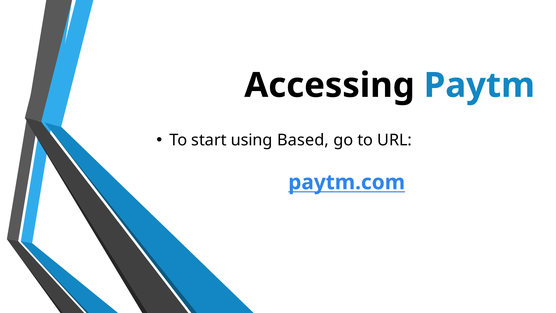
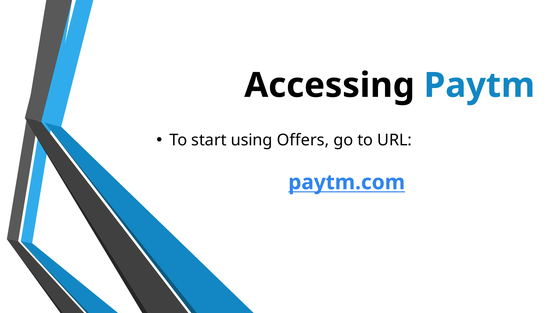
Based: Based -> Offers
